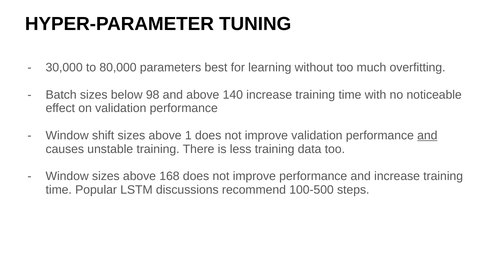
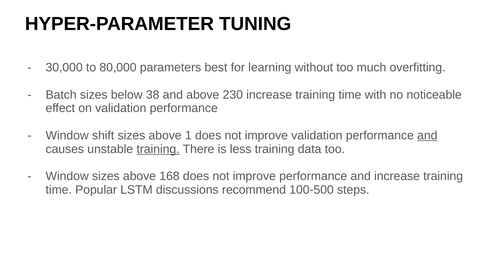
98: 98 -> 38
140: 140 -> 230
training at (158, 149) underline: none -> present
